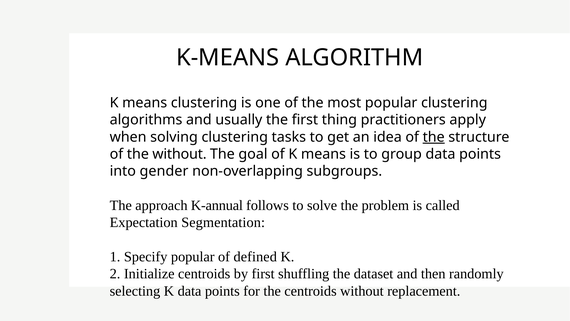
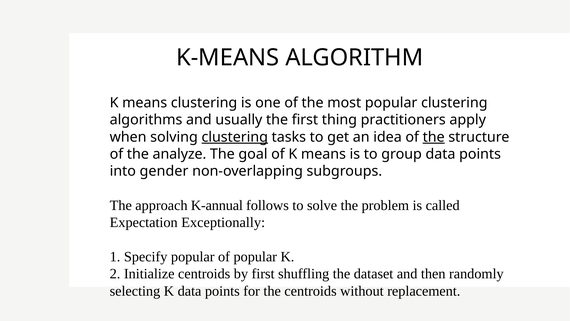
clustering at (235, 137) underline: none -> present
the without: without -> analyze
Segmentation: Segmentation -> Exceptionally
of defined: defined -> popular
